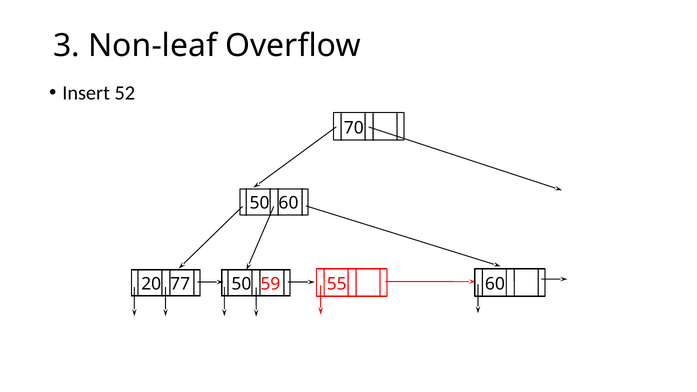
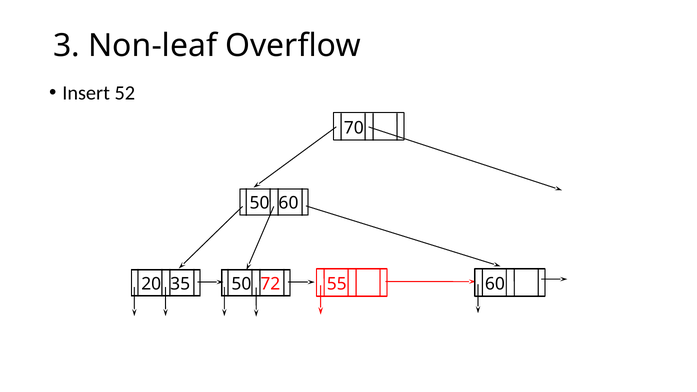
77: 77 -> 35
59: 59 -> 72
